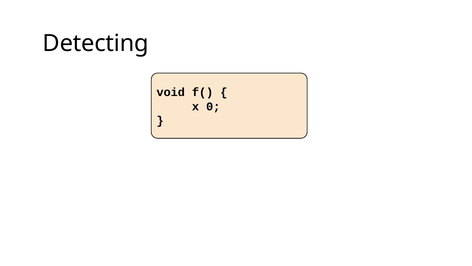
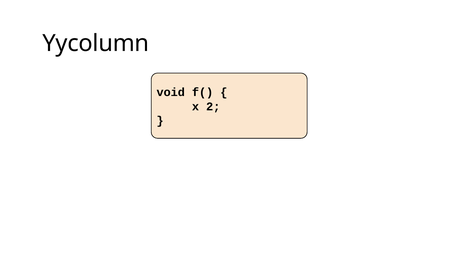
Detecting: Detecting -> Yycolumn
0: 0 -> 2
